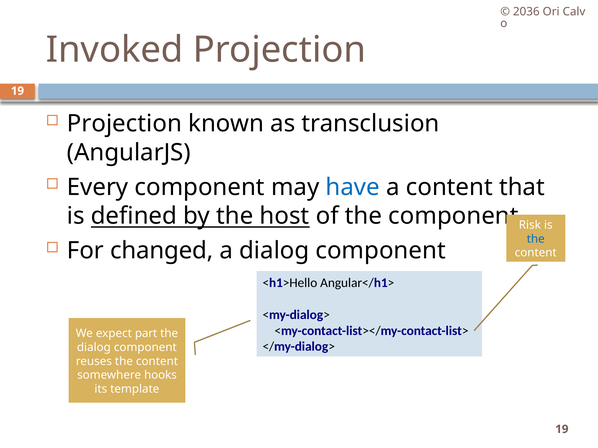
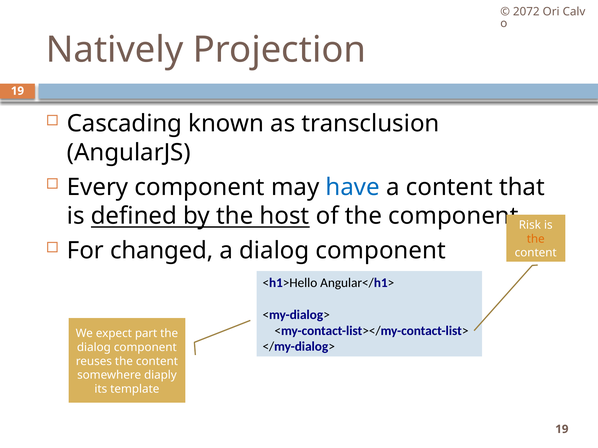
2036: 2036 -> 2072
Invoked: Invoked -> Natively
Projection at (124, 124): Projection -> Cascading
the at (536, 239) colour: blue -> orange
hooks: hooks -> diaply
